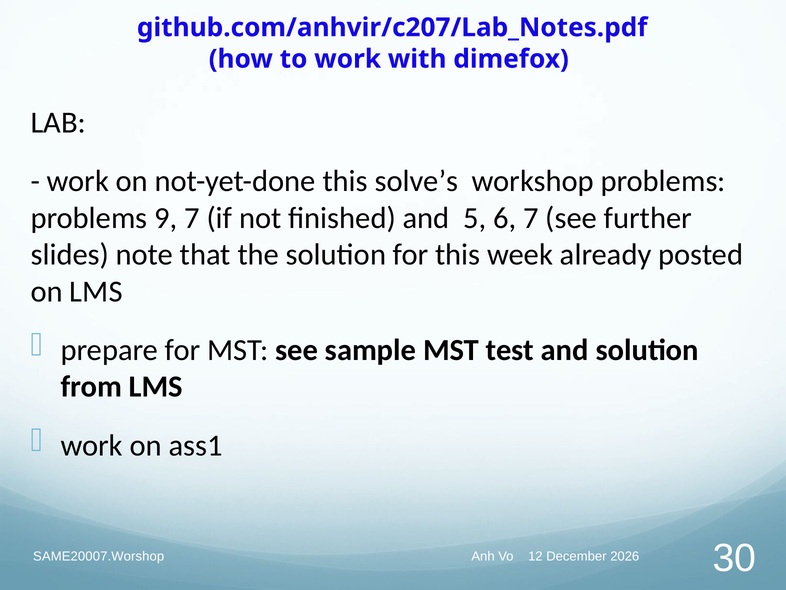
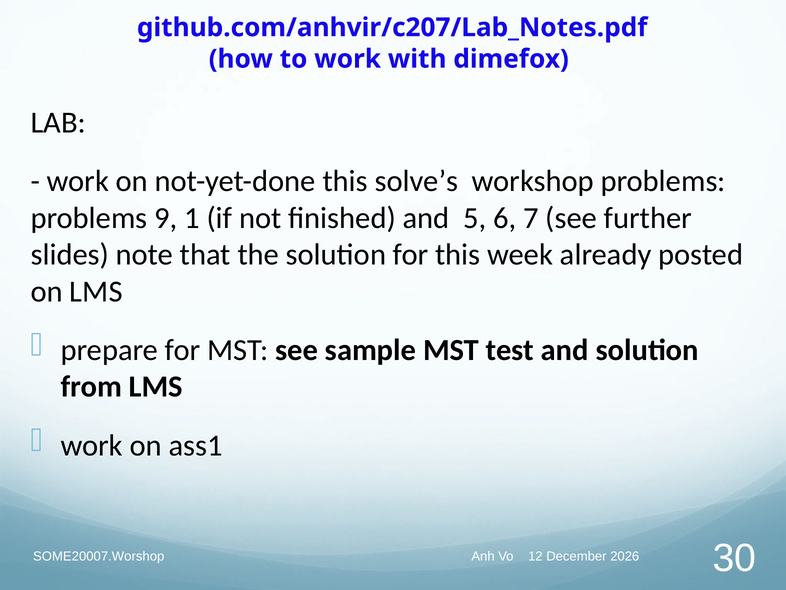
9 7: 7 -> 1
SAME20007.Worshop: SAME20007.Worshop -> SOME20007.Worshop
